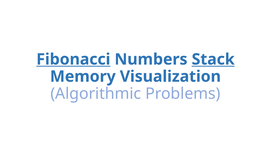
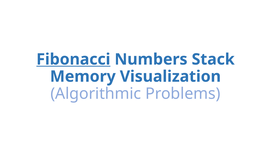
Stack underline: present -> none
